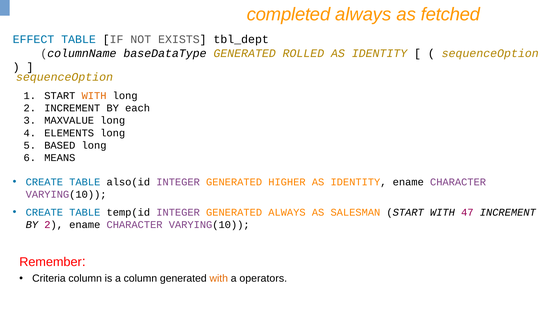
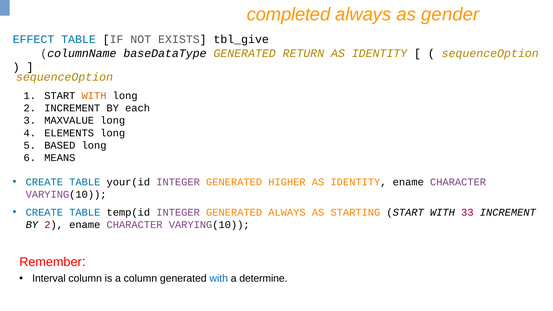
fetched: fetched -> gender
tbl_dept: tbl_dept -> tbl_give
ROLLED: ROLLED -> RETURN
also(id: also(id -> your(id
SALESMAN: SALESMAN -> STARTING
47: 47 -> 33
Criteria: Criteria -> Interval
with at (219, 279) colour: orange -> blue
operators: operators -> determine
